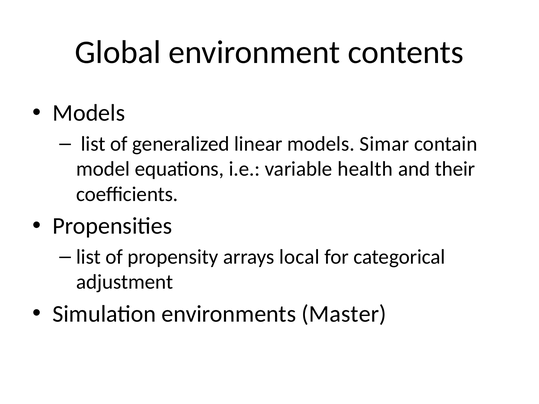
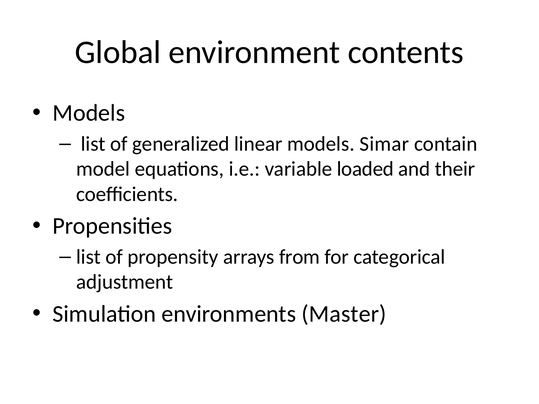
health: health -> loaded
local: local -> from
